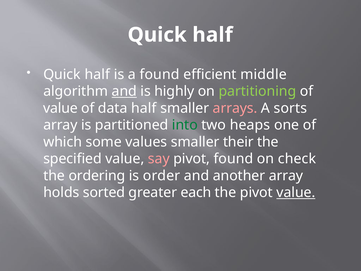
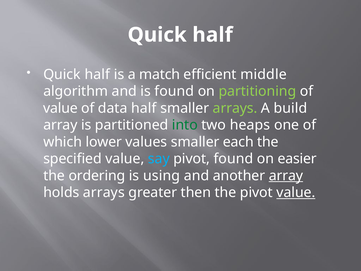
a found: found -> match
and at (124, 91) underline: present -> none
is highly: highly -> found
arrays at (235, 108) colour: pink -> light green
sorts: sorts -> build
some: some -> lower
their: their -> each
say colour: pink -> light blue
check: check -> easier
order: order -> using
array at (286, 175) underline: none -> present
holds sorted: sorted -> arrays
each: each -> then
